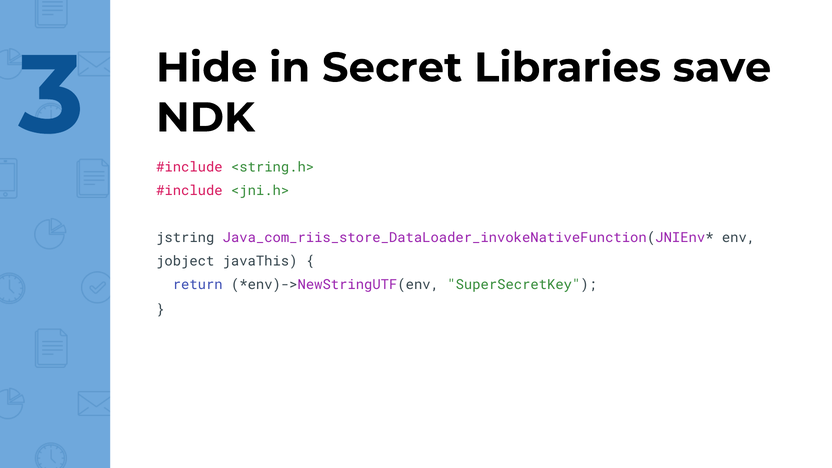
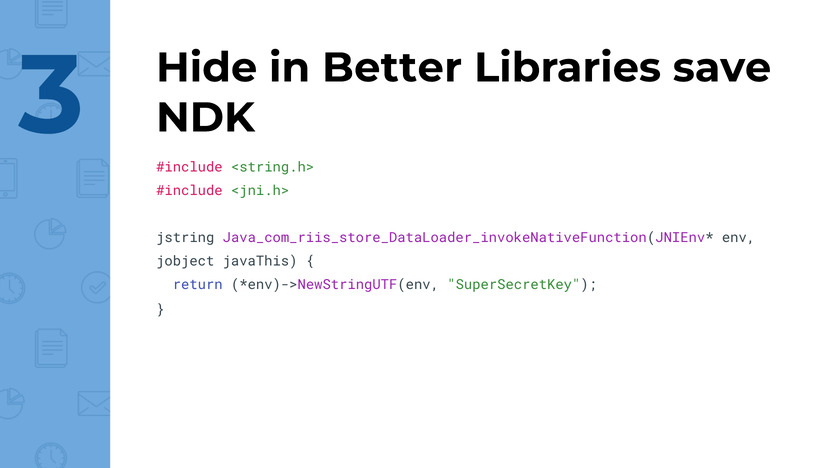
Secret: Secret -> Better
